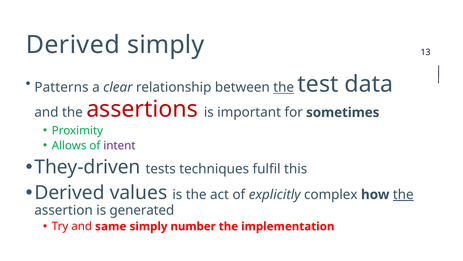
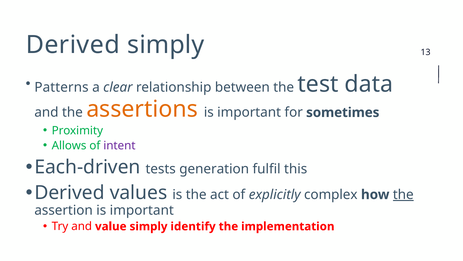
the at (284, 87) underline: present -> none
assertions colour: red -> orange
They-driven: They-driven -> Each-driven
techniques: techniques -> generation
assertion is generated: generated -> important
same: same -> value
number: number -> identify
